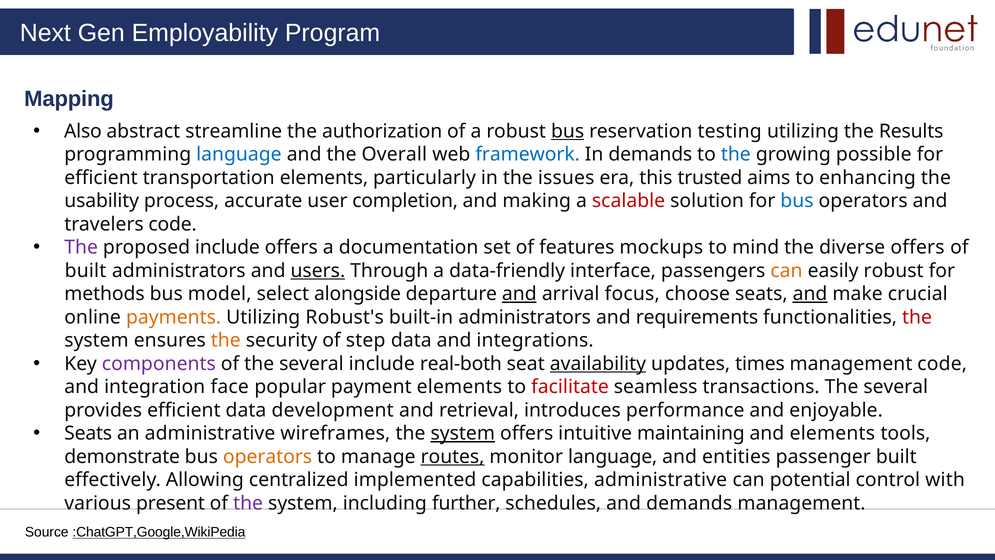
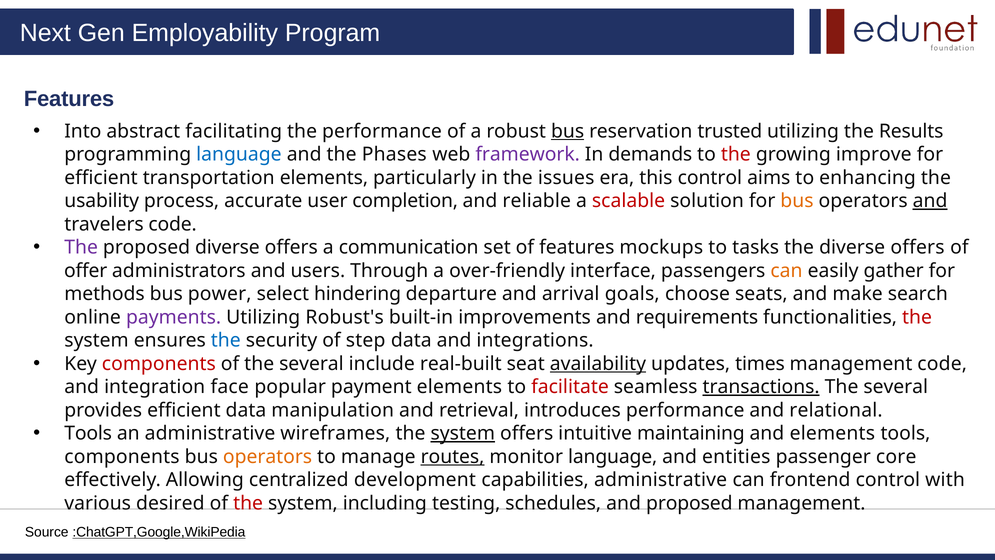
Mapping at (69, 99): Mapping -> Features
Also: Also -> Into
streamline: streamline -> facilitating
the authorization: authorization -> performance
testing: testing -> trusted
Overall: Overall -> Phases
framework colour: blue -> purple
the at (736, 154) colour: blue -> red
possible: possible -> improve
this trusted: trusted -> control
making: making -> reliable
bus at (797, 201) colour: blue -> orange
and at (930, 201) underline: none -> present
proposed include: include -> diverse
documentation: documentation -> communication
mind: mind -> tasks
built at (85, 271): built -> offer
users underline: present -> none
data-friendly: data-friendly -> over-friendly
easily robust: robust -> gather
model: model -> power
alongside: alongside -> hindering
and at (519, 294) underline: present -> none
focus: focus -> goals
and at (810, 294) underline: present -> none
crucial: crucial -> search
payments colour: orange -> purple
built-in administrators: administrators -> improvements
the at (226, 340) colour: orange -> blue
components at (159, 363) colour: purple -> red
real-both: real-both -> real-built
transactions underline: none -> present
development: development -> manipulation
enjoyable: enjoyable -> relational
Seats at (88, 433): Seats -> Tools
demonstrate at (122, 456): demonstrate -> components
passenger built: built -> core
implemented: implemented -> development
potential: potential -> frontend
present: present -> desired
the at (248, 503) colour: purple -> red
further: further -> testing
and demands: demands -> proposed
